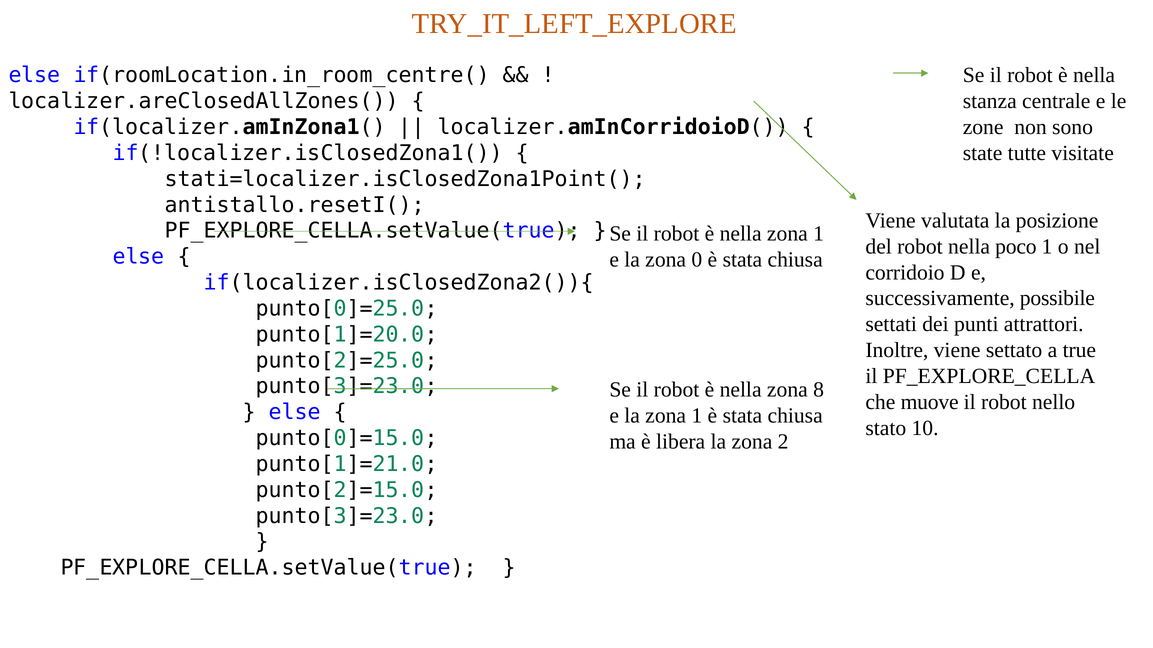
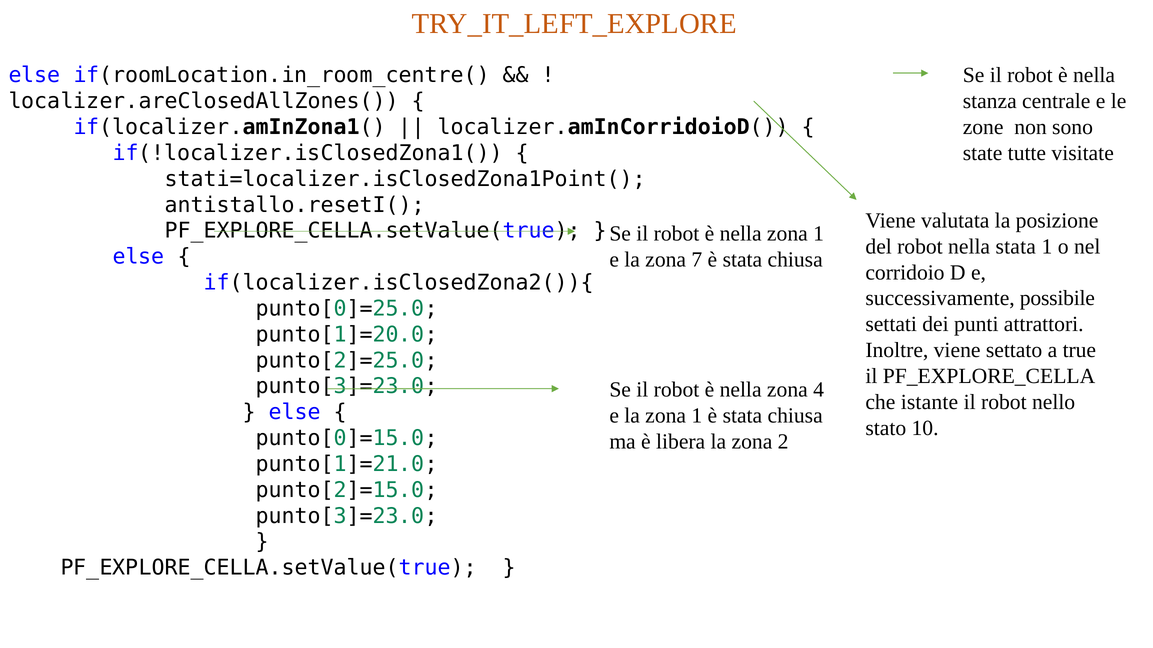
nella poco: poco -> stata
0: 0 -> 7
8: 8 -> 4
muove: muove -> istante
